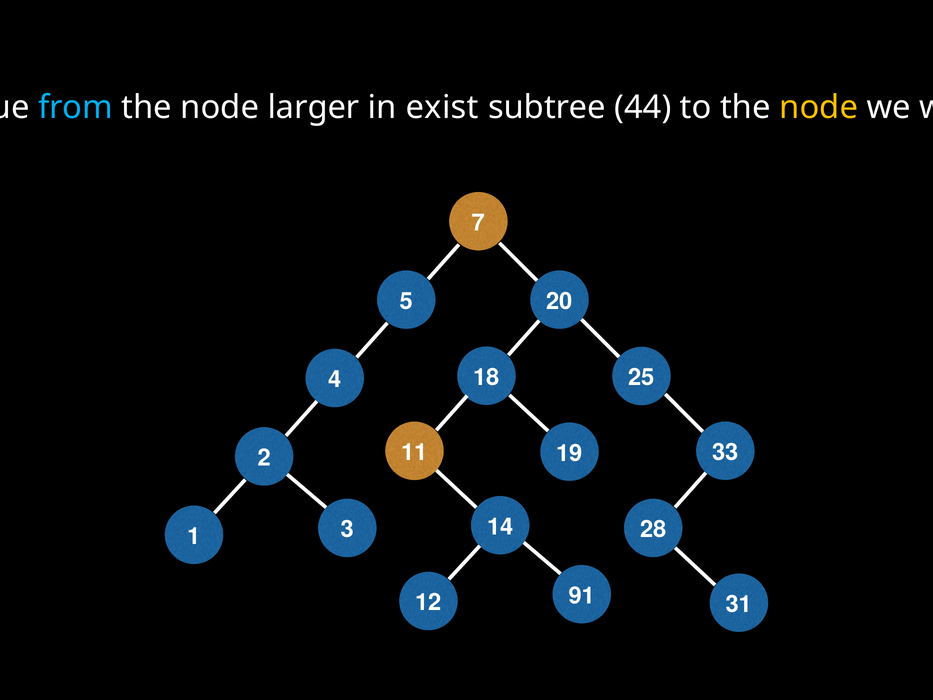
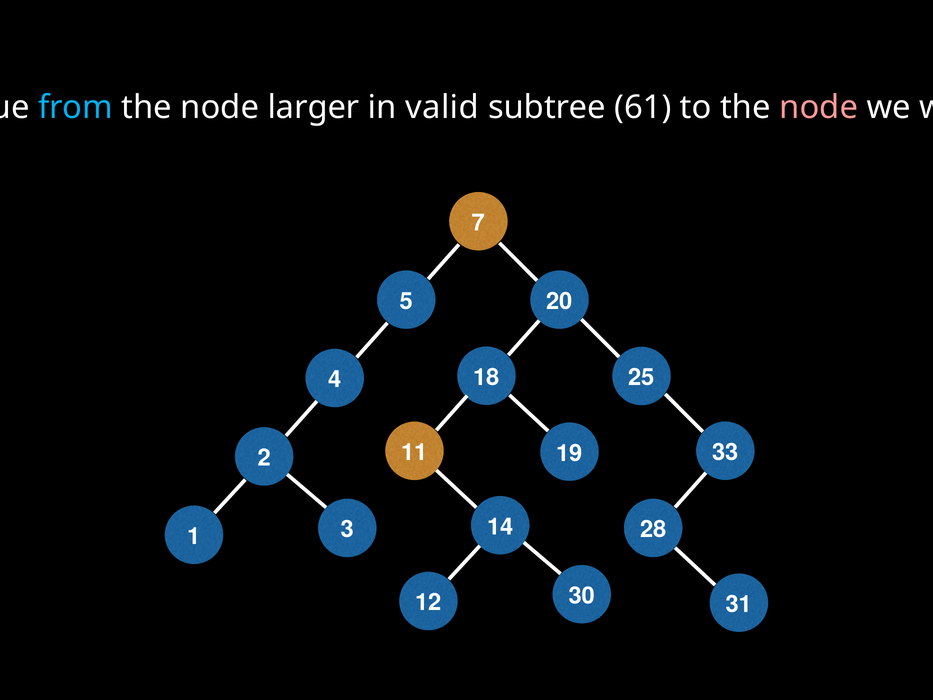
exist: exist -> valid
44: 44 -> 61
node at (819, 107) colour: yellow -> pink
91: 91 -> 30
